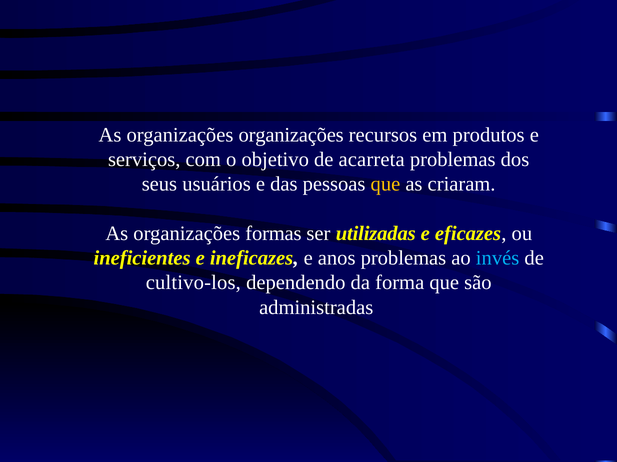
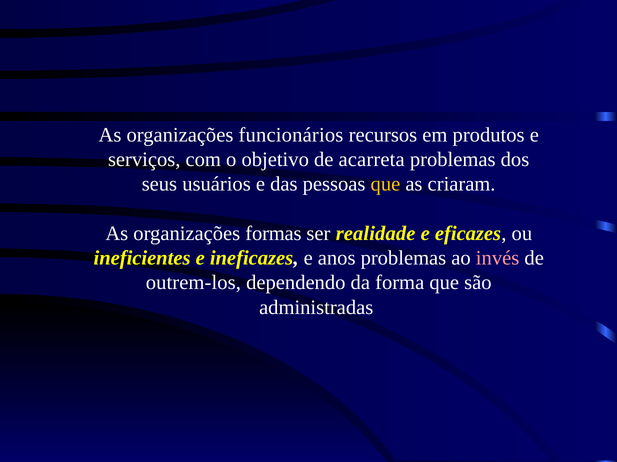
organizações organizações: organizações -> funcionários
utilizadas: utilizadas -> realidade
invés colour: light blue -> pink
cultivo-los: cultivo-los -> outrem-los
